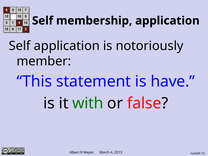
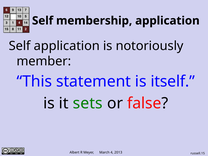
have: have -> itself
with: with -> sets
